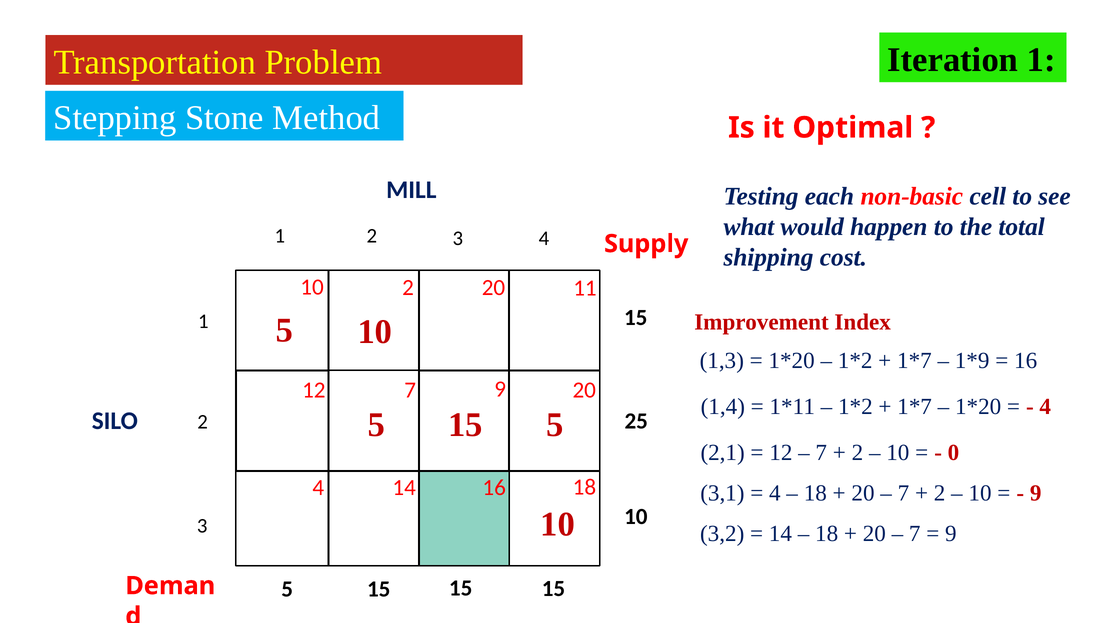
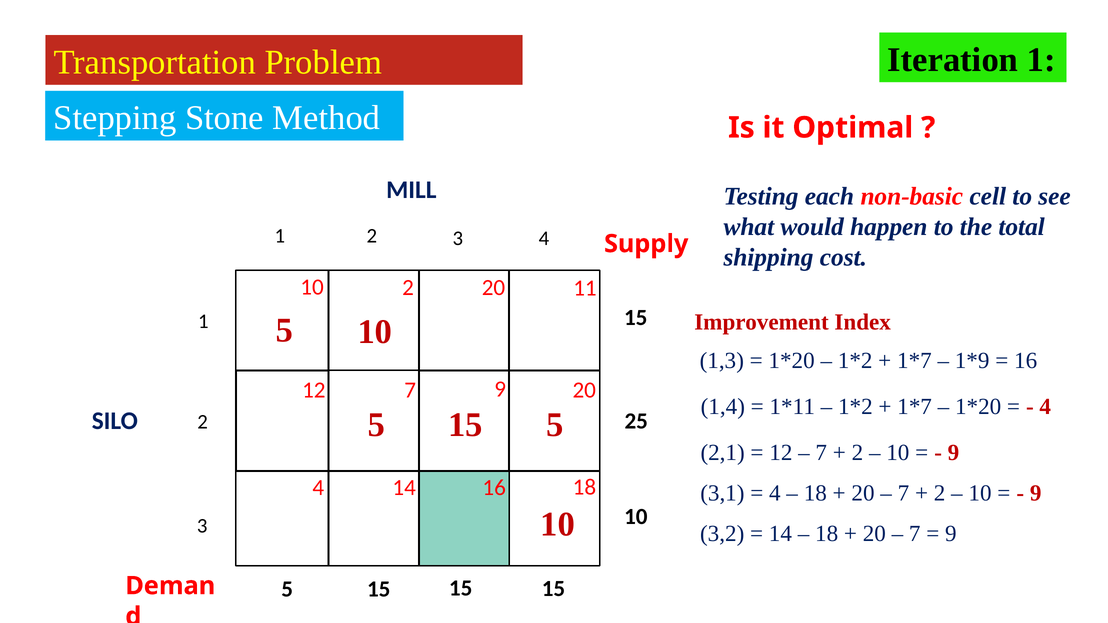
0 at (954, 453): 0 -> 9
